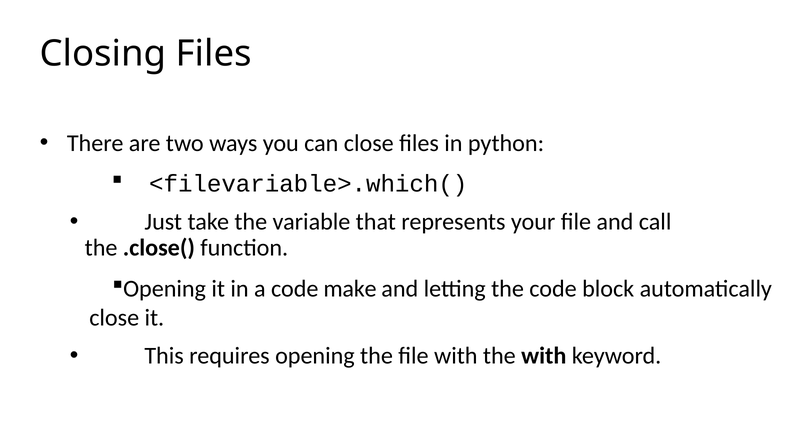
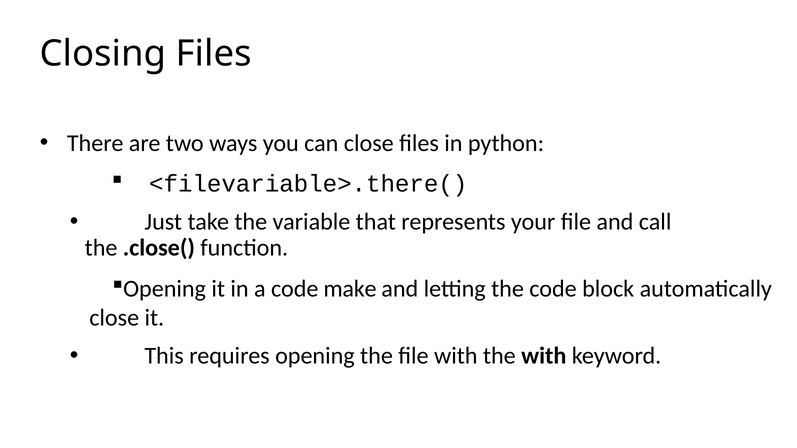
<filevariable>.which(: <filevariable>.which( -> <filevariable>.there(
